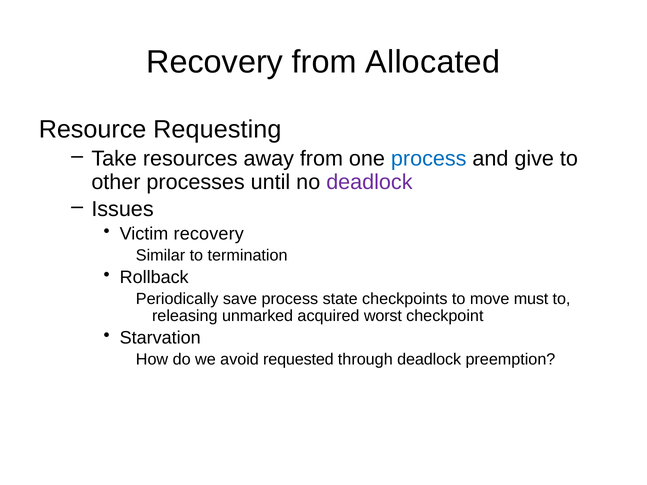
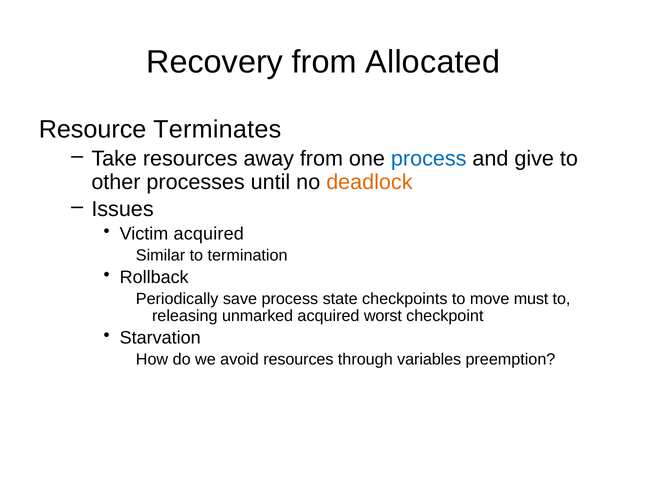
Requesting: Requesting -> Terminates
deadlock at (369, 182) colour: purple -> orange
Victim recovery: recovery -> acquired
avoid requested: requested -> resources
through deadlock: deadlock -> variables
